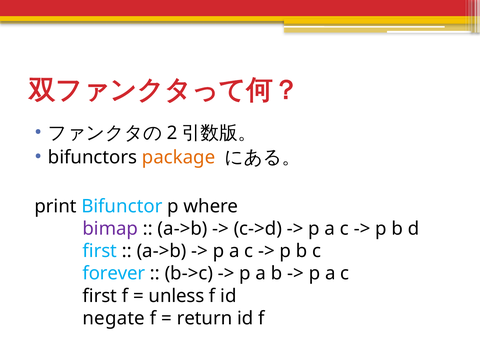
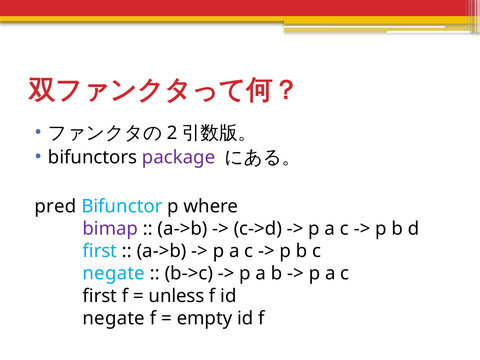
package colour: orange -> purple
print: print -> pred
forever at (114, 273): forever -> negate
return: return -> empty
